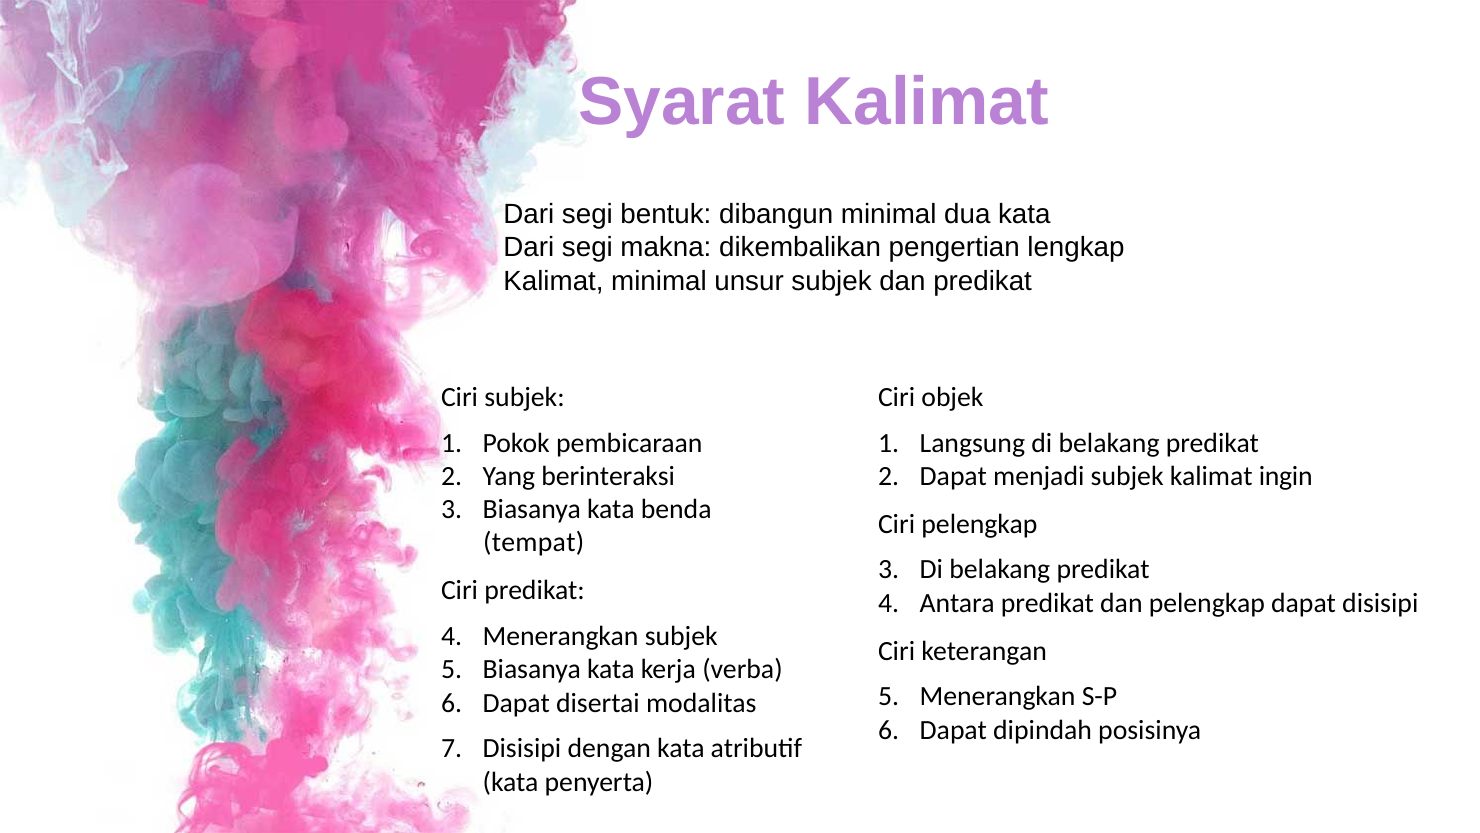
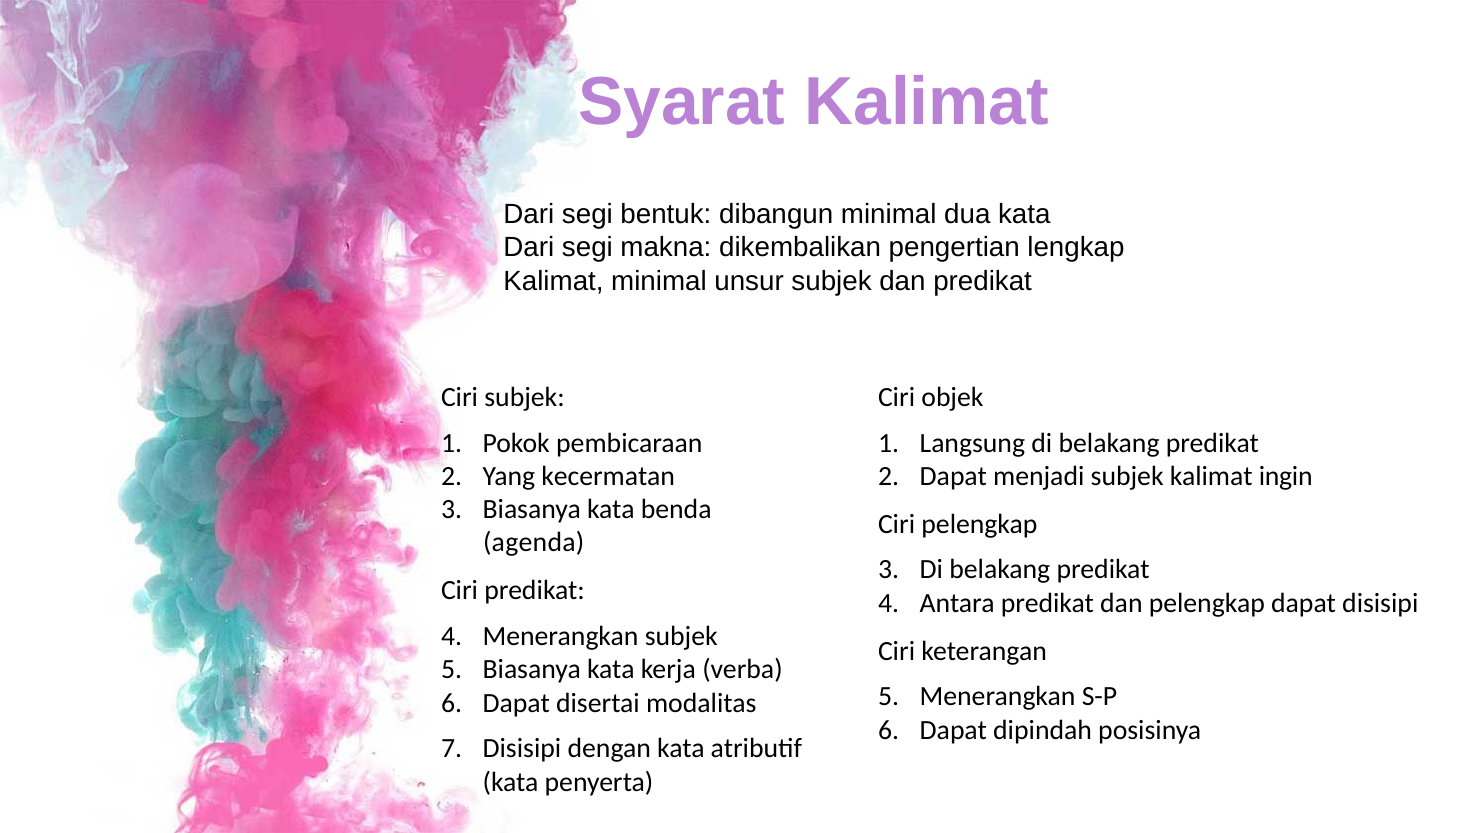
berinteraksi: berinteraksi -> kecermatan
tempat: tempat -> agenda
